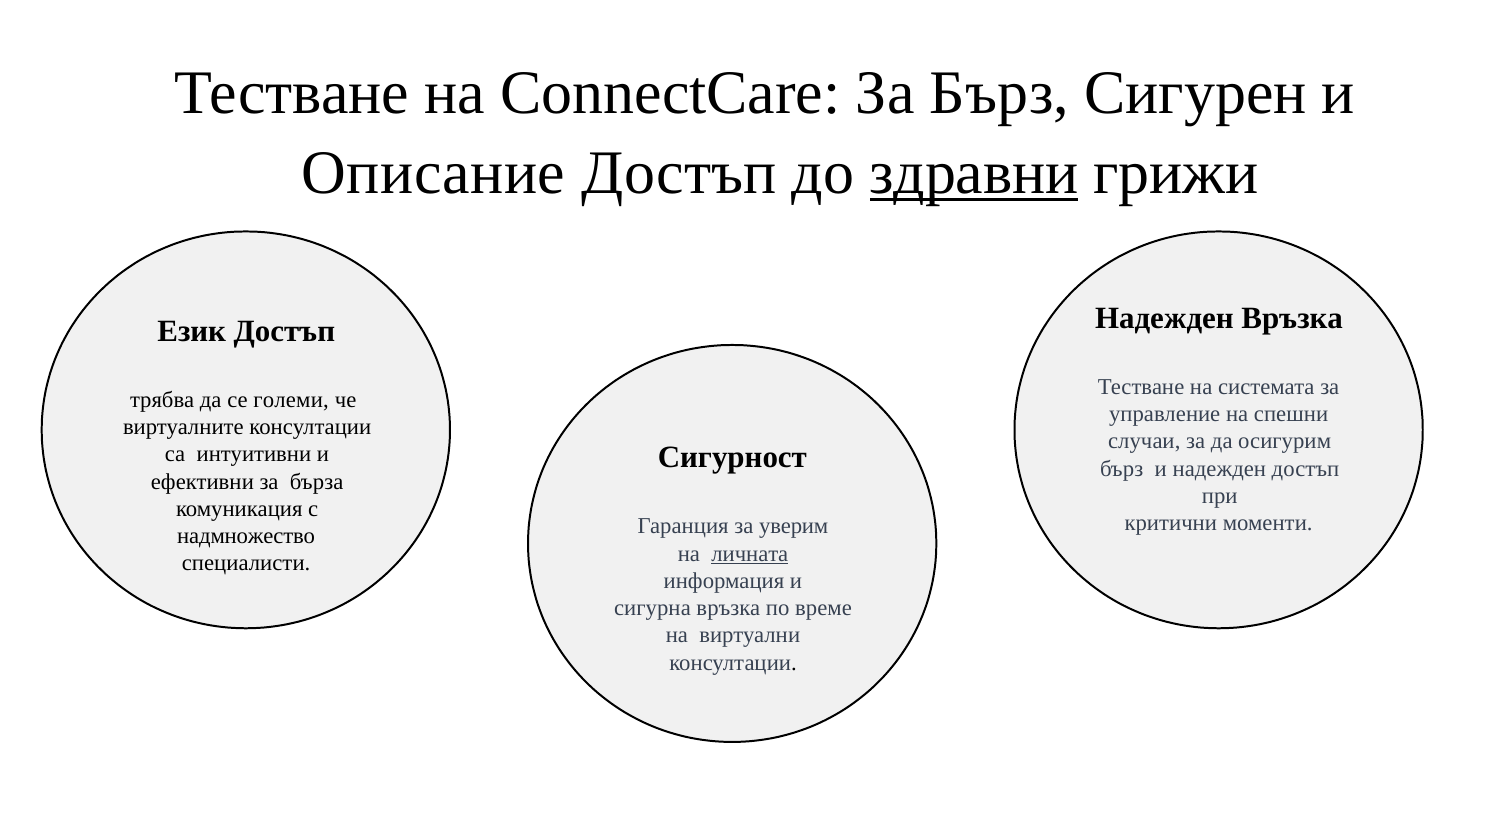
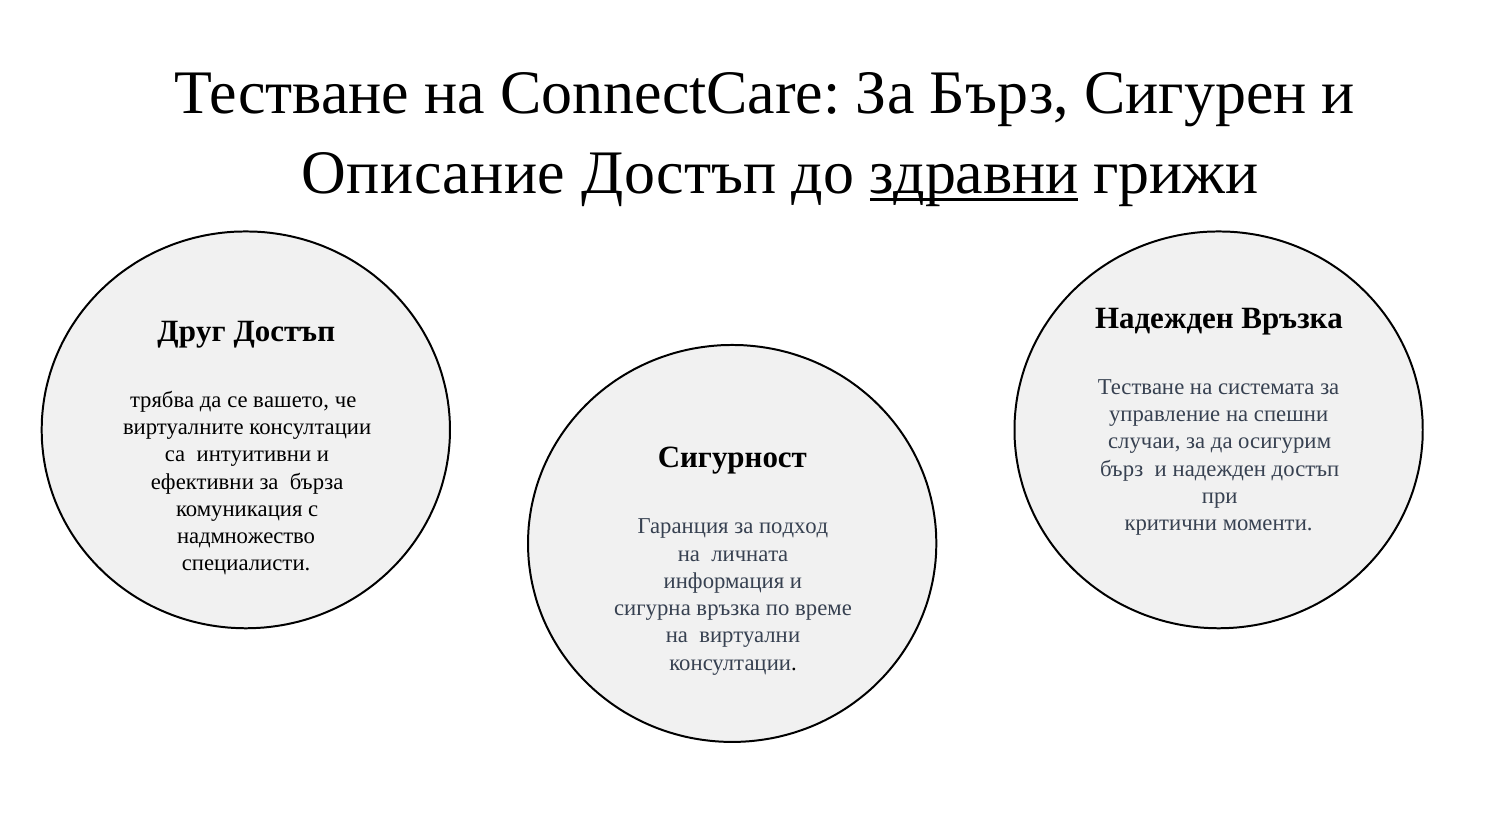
Език: Език -> Друг
големи: големи -> вашето
уверим: уверим -> подход
личната underline: present -> none
